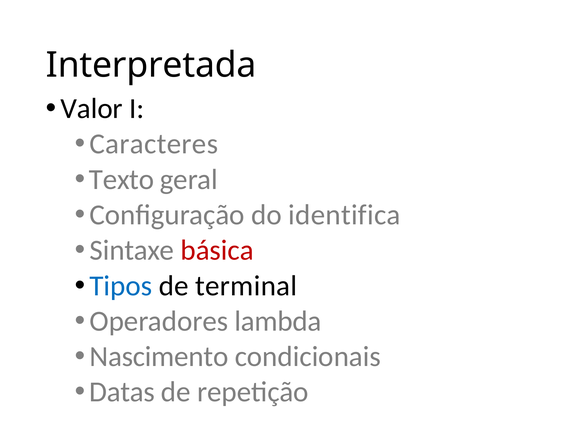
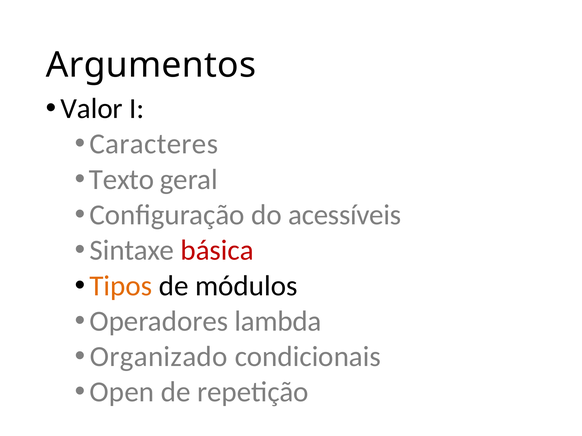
Interpretada: Interpretada -> Argumentos
identifica: identifica -> acessíveis
Tipos colour: blue -> orange
terminal: terminal -> módulos
Nascimento: Nascimento -> Organizado
Datas: Datas -> Open
